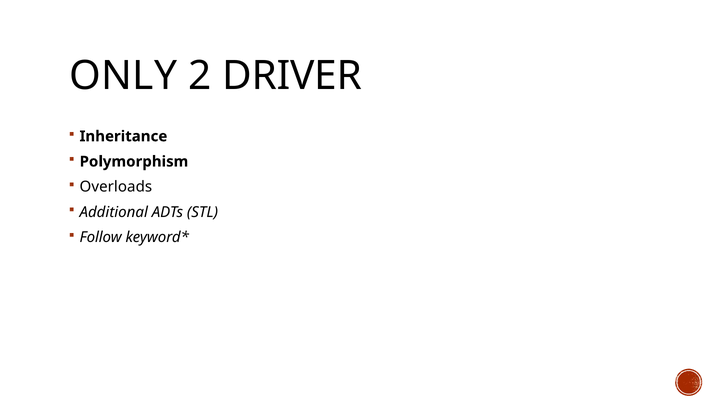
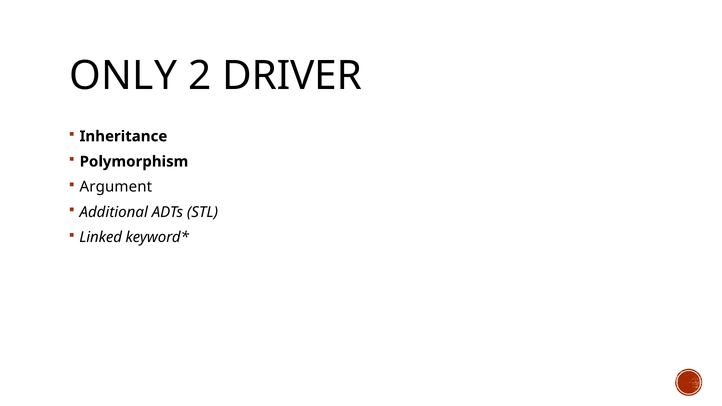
Overloads: Overloads -> Argument
Follow: Follow -> Linked
